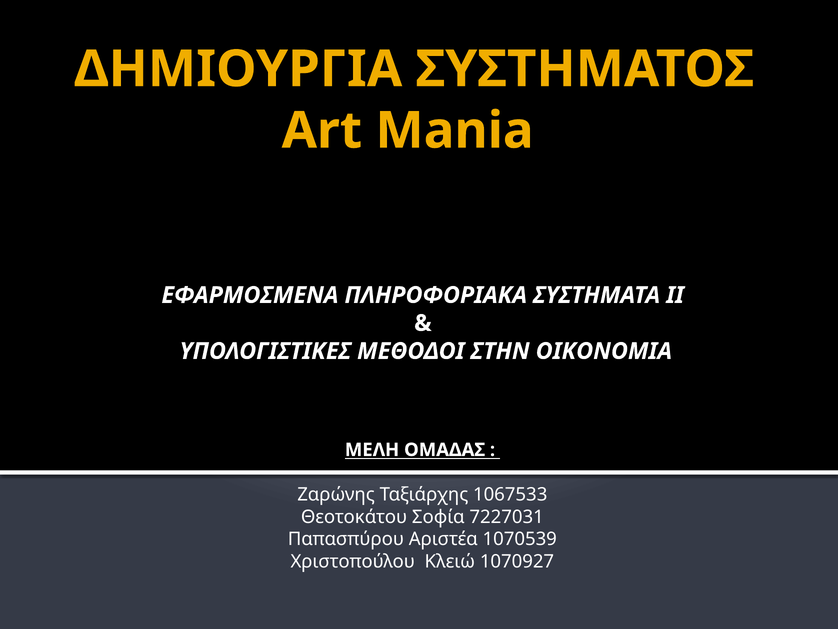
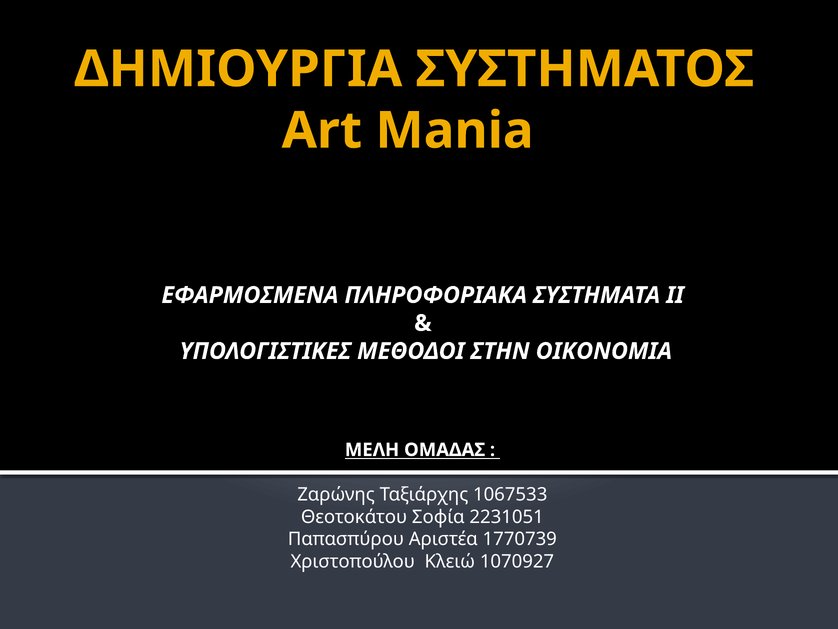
7227031: 7227031 -> 2231051
1070539: 1070539 -> 1770739
